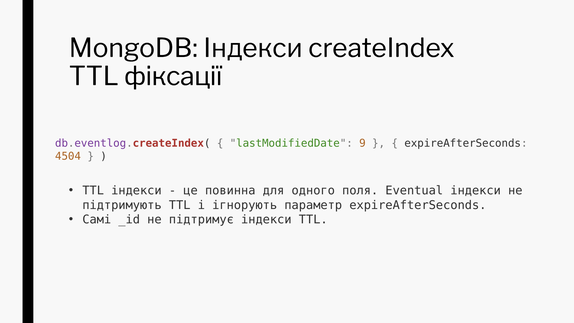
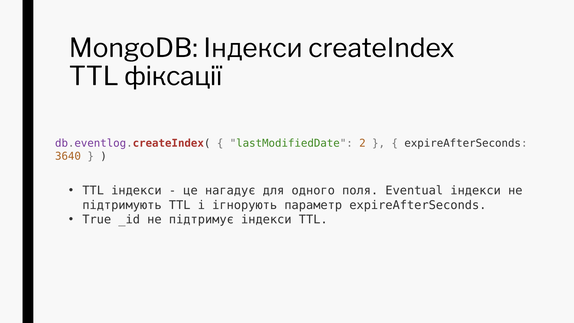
9: 9 -> 2
4504: 4504 -> 3640
повинна: повинна -> нагадує
Самі: Самі -> True
